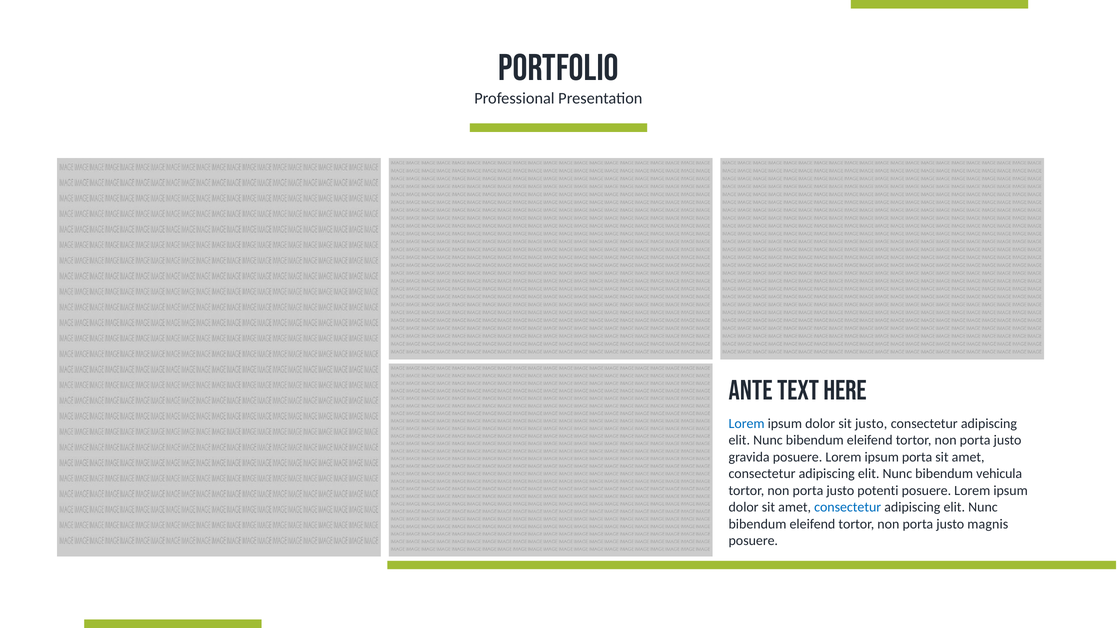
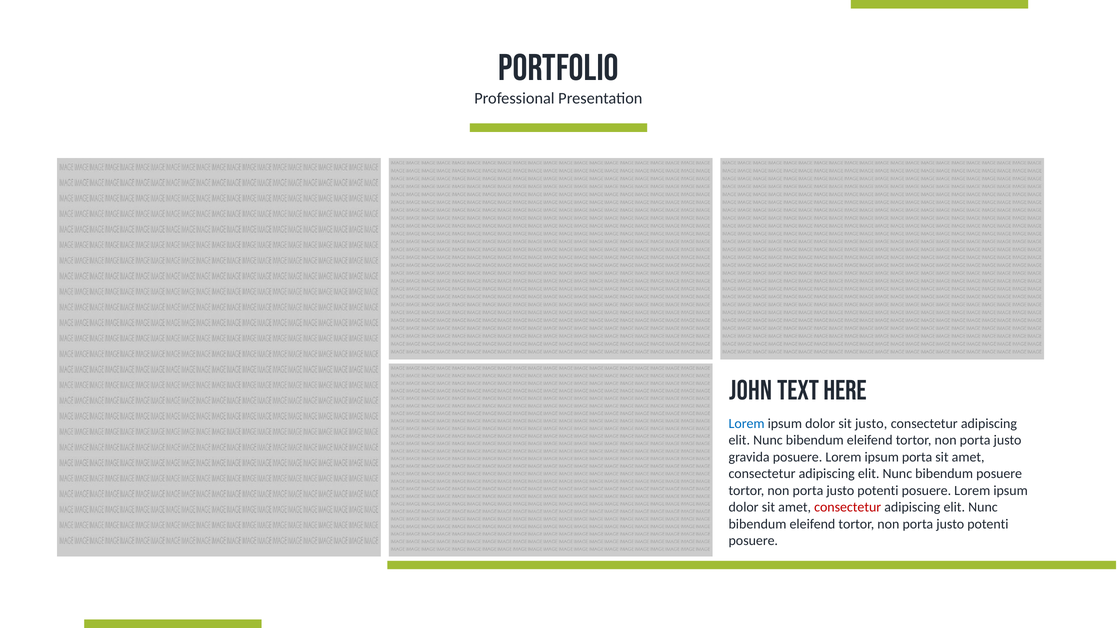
ANTE: ANTE -> JOHN
bibendum vehicula: vehicula -> posuere
consectetur at (848, 507) colour: blue -> red
magnis at (988, 524): magnis -> potenti
